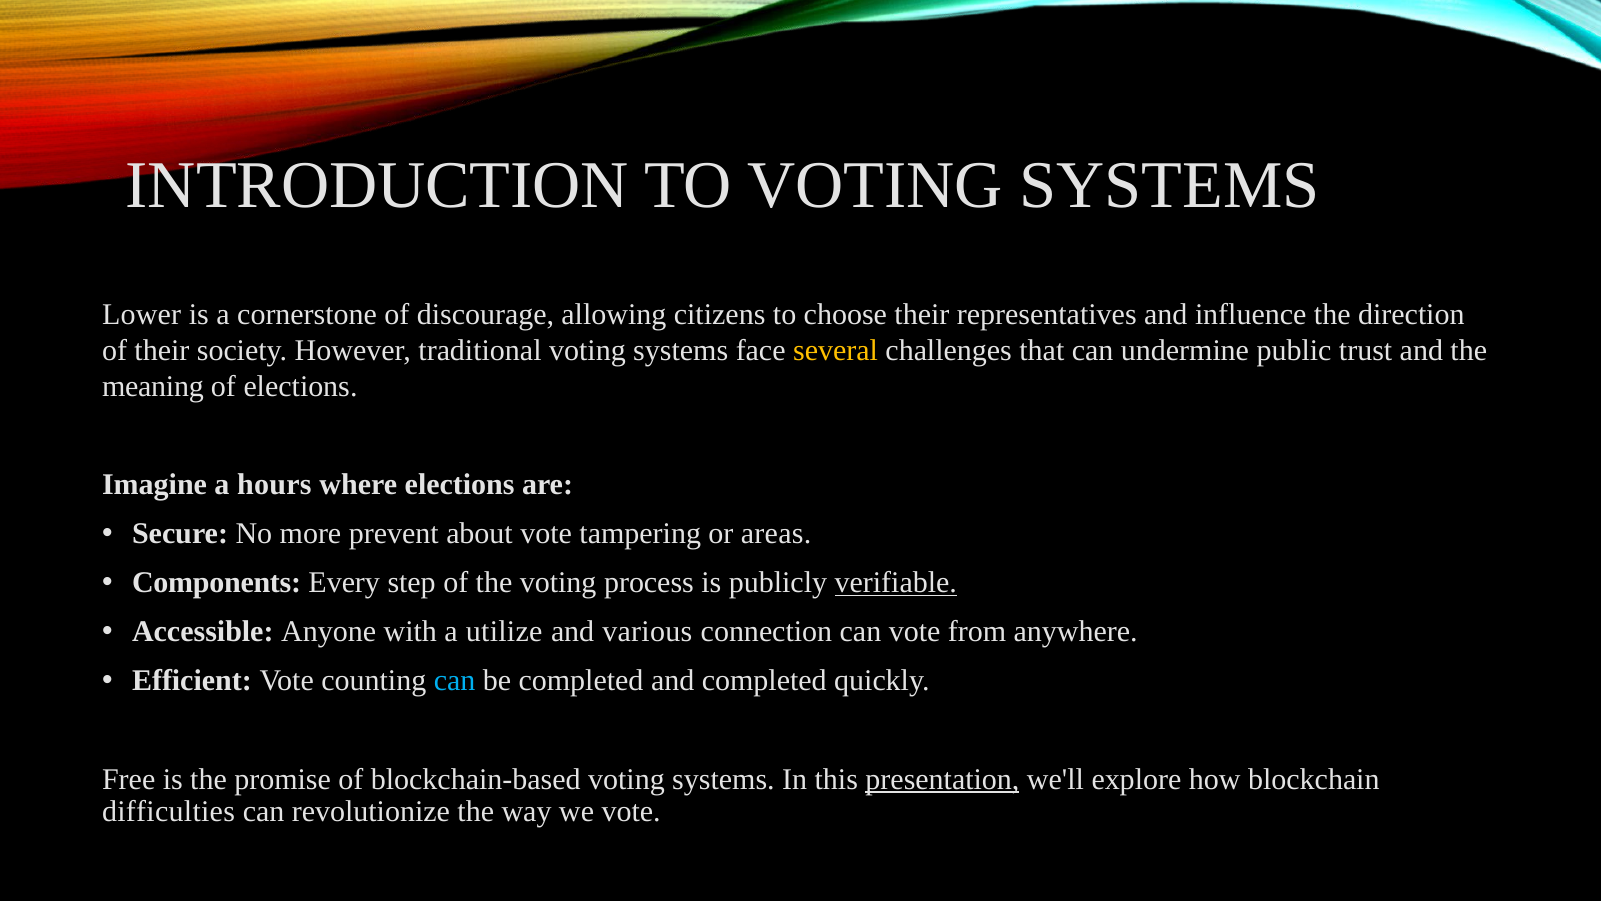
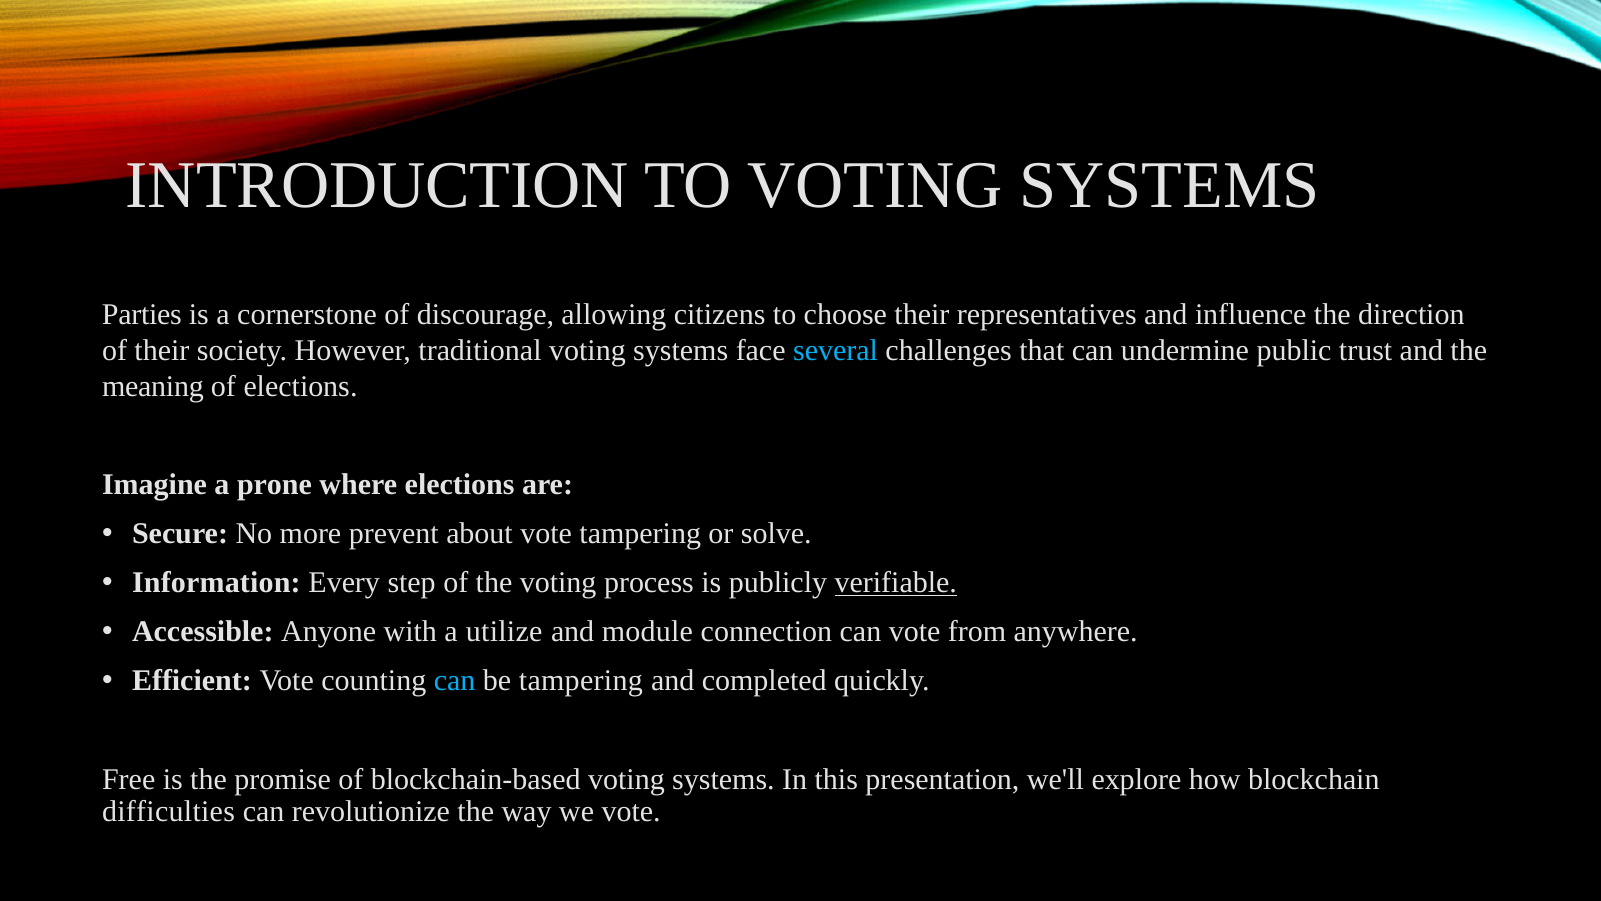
Lower: Lower -> Parties
several colour: yellow -> light blue
hours: hours -> prone
areas: areas -> solve
Components: Components -> Information
various: various -> module
be completed: completed -> tampering
presentation underline: present -> none
